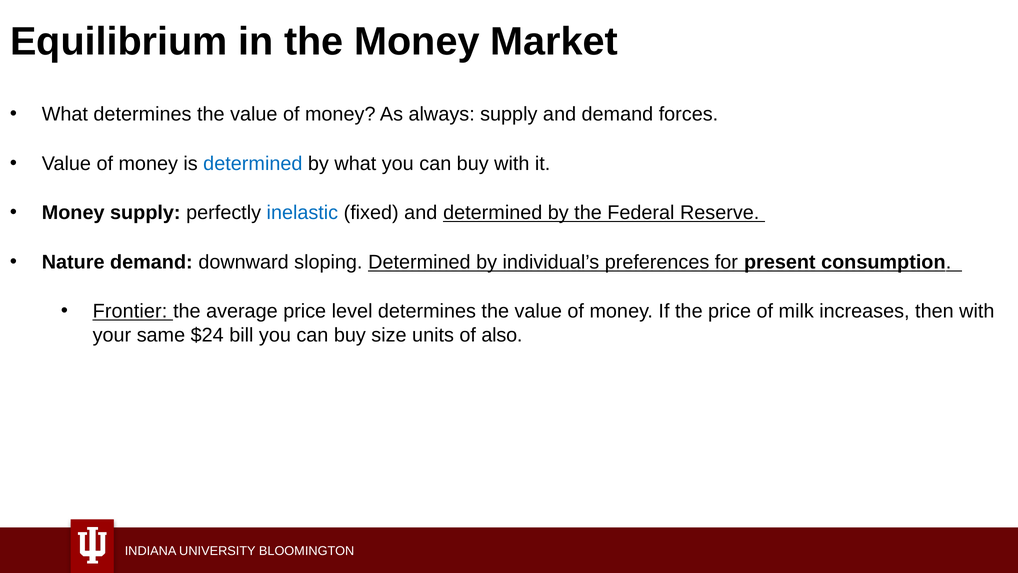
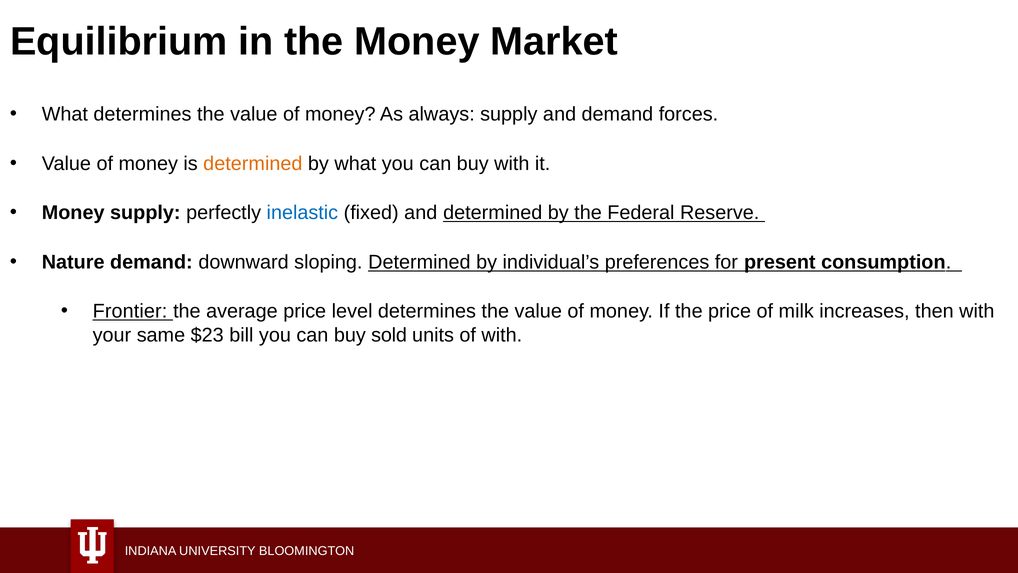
determined at (253, 163) colour: blue -> orange
$24: $24 -> $23
size: size -> sold
of also: also -> with
